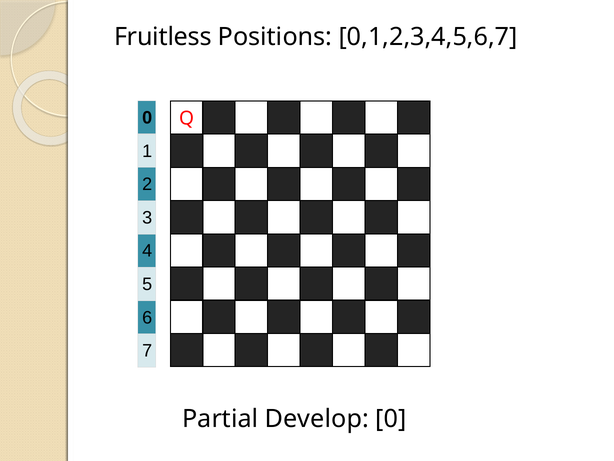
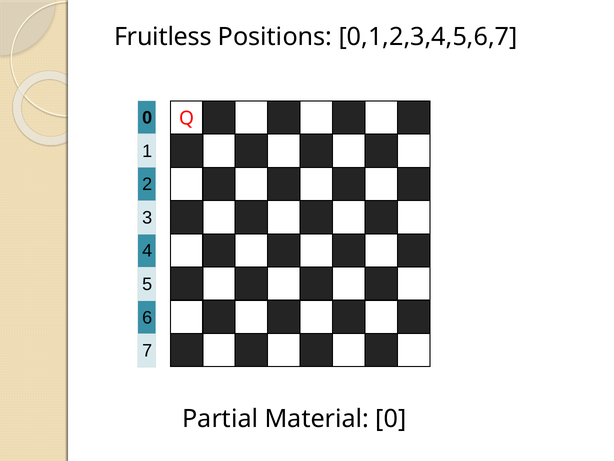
Develop: Develop -> Material
